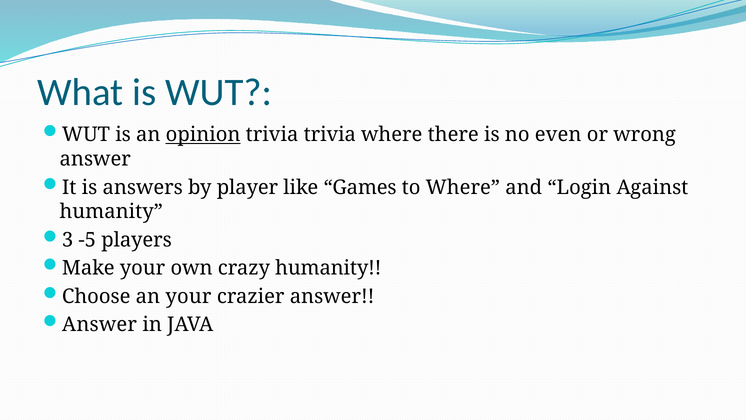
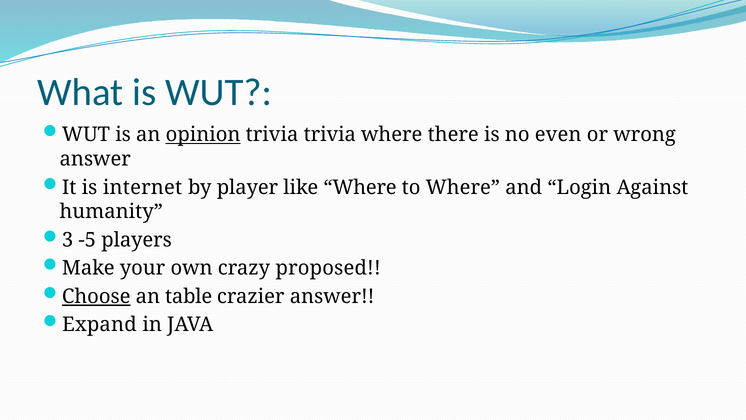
answers: answers -> internet
like Games: Games -> Where
crazy humanity: humanity -> proposed
Choose underline: none -> present
an your: your -> table
Answer at (99, 324): Answer -> Expand
